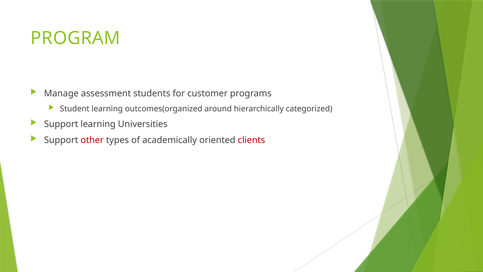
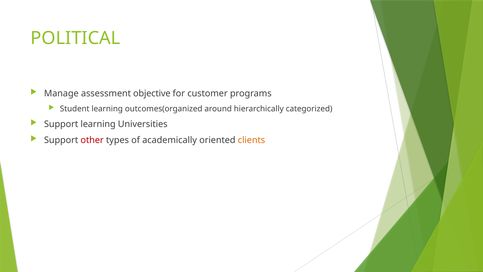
PROGRAM: PROGRAM -> POLITICAL
students: students -> objective
clients colour: red -> orange
